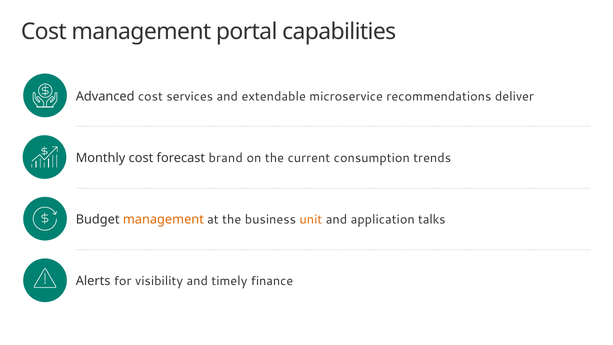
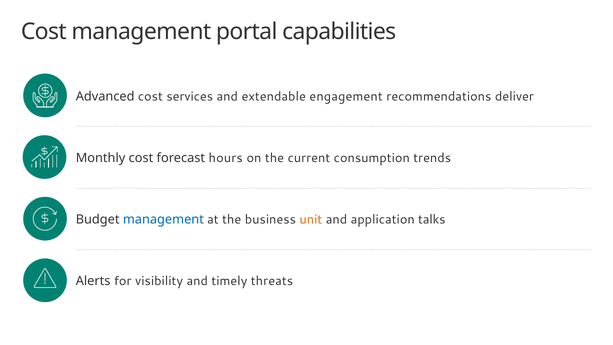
microservice: microservice -> engagement
brand: brand -> hours
management at (163, 219) colour: orange -> blue
finance: finance -> threats
